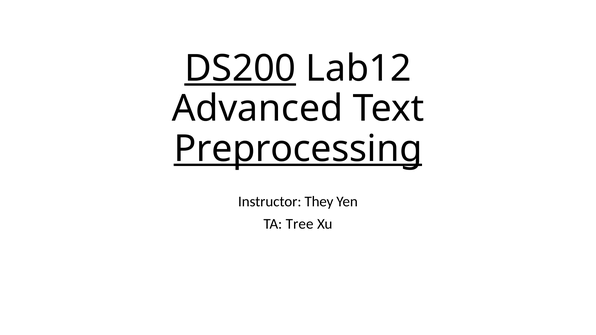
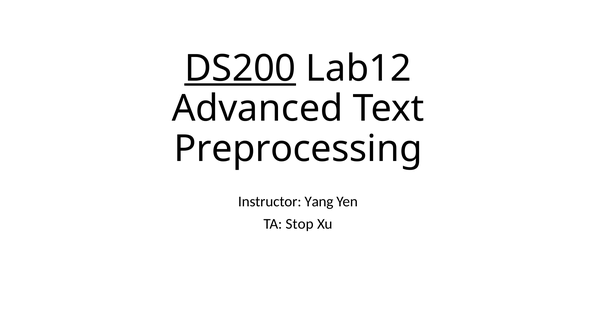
Preprocessing underline: present -> none
They: They -> Yang
Tree: Tree -> Stop
